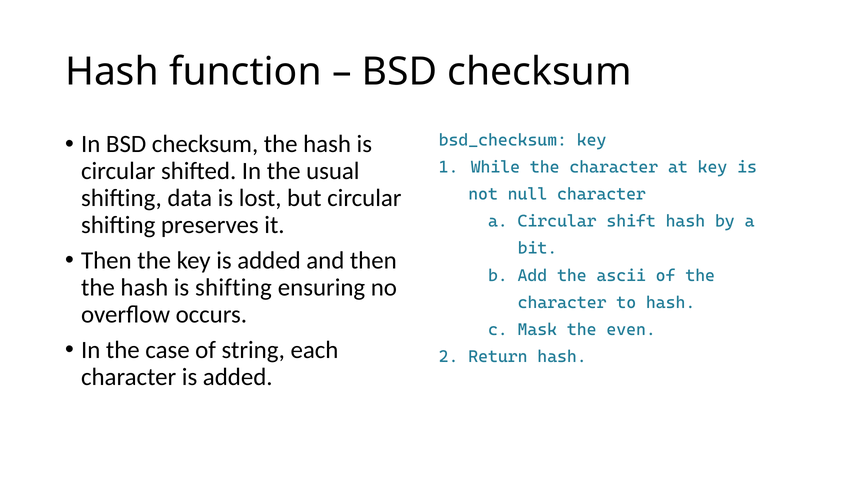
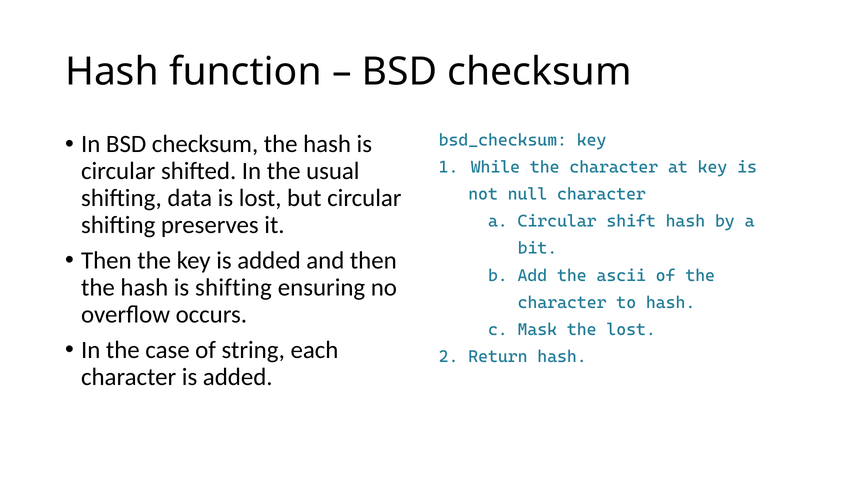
the even: even -> lost
